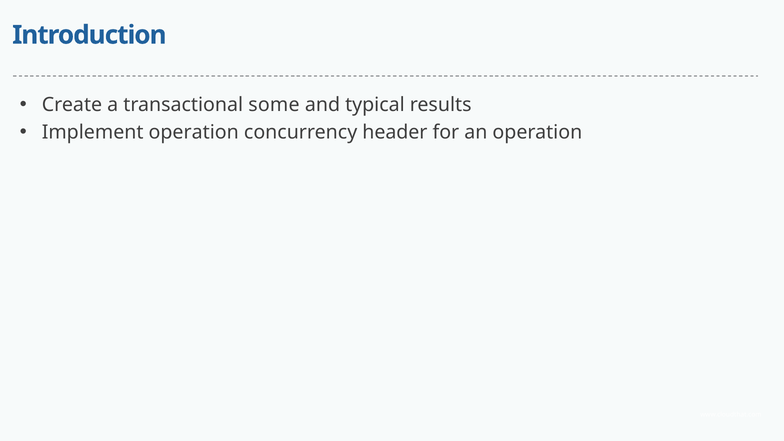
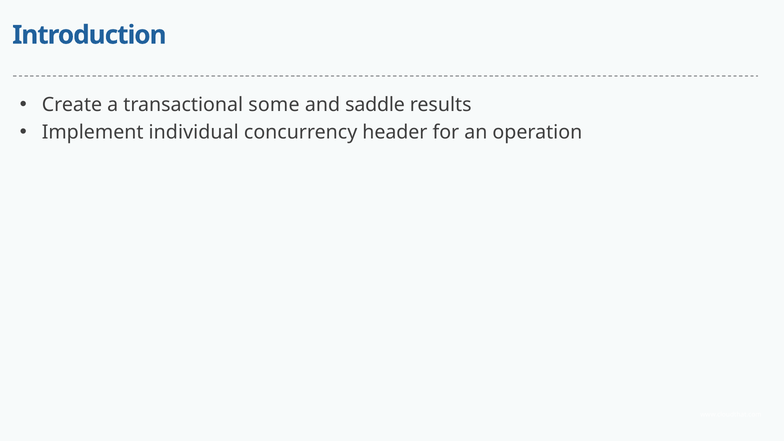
typical: typical -> saddle
Implement operation: operation -> individual
